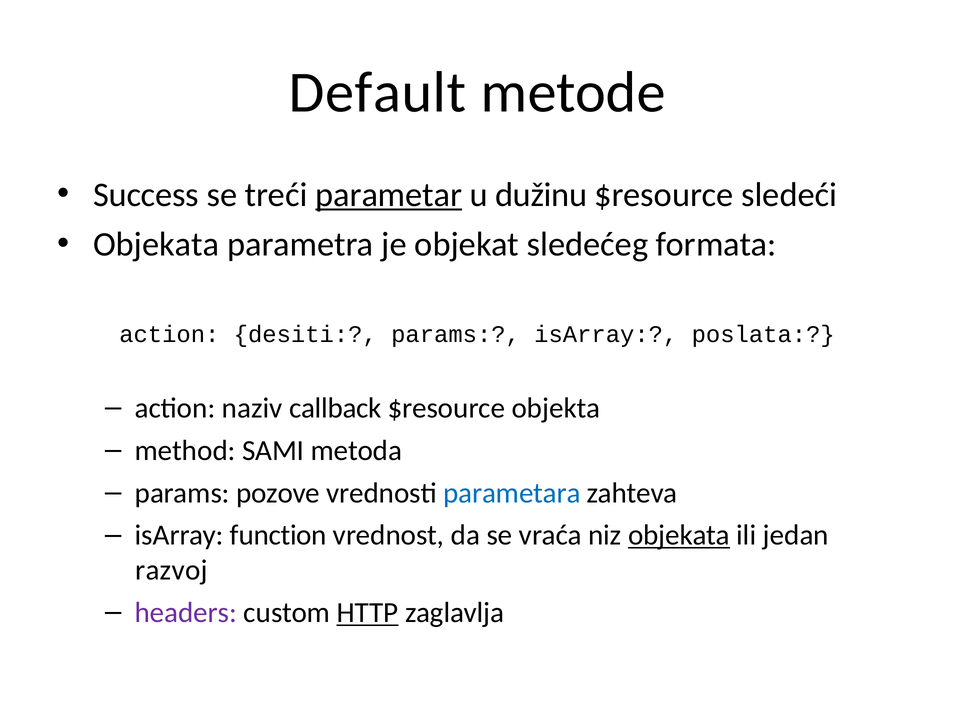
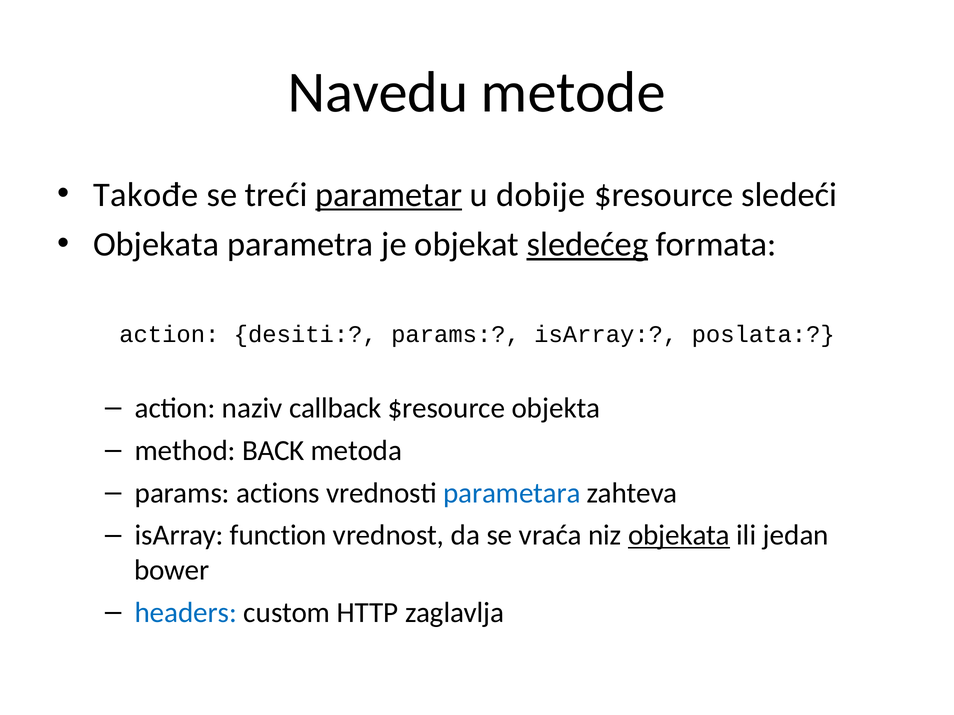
Default: Default -> Navedu
Success: Success -> Takođe
dužinu: dužinu -> dobije
sledećeg underline: none -> present
SAMI: SAMI -> BACK
pozove: pozove -> actions
razvoj: razvoj -> bower
headers colour: purple -> blue
HTTP underline: present -> none
